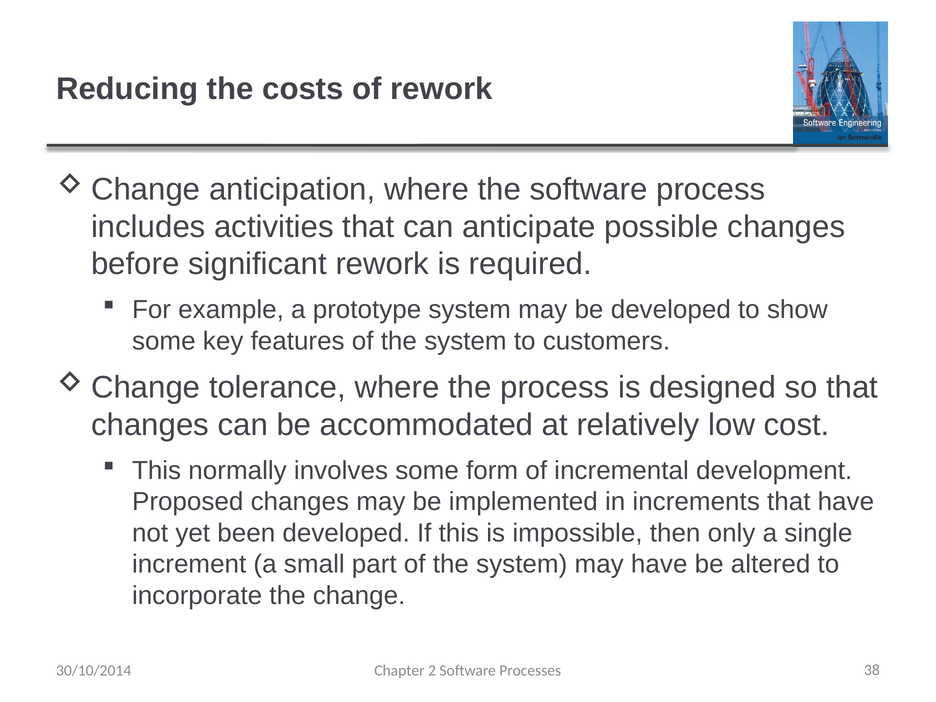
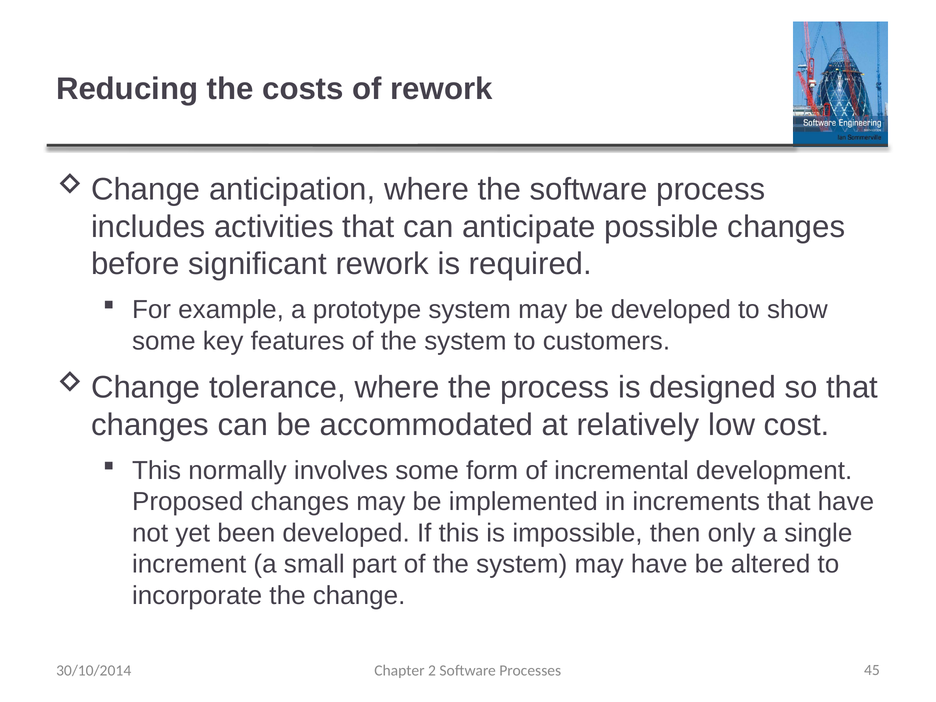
38: 38 -> 45
